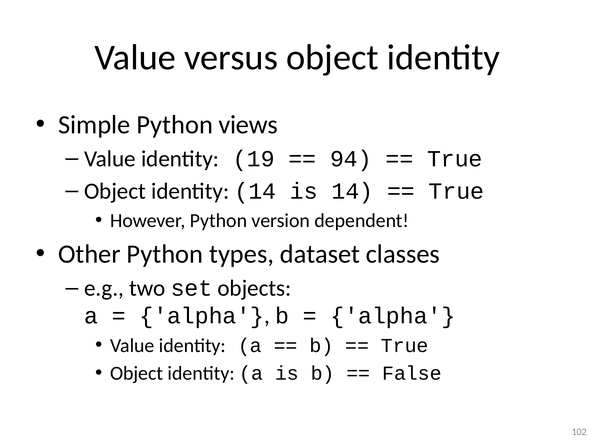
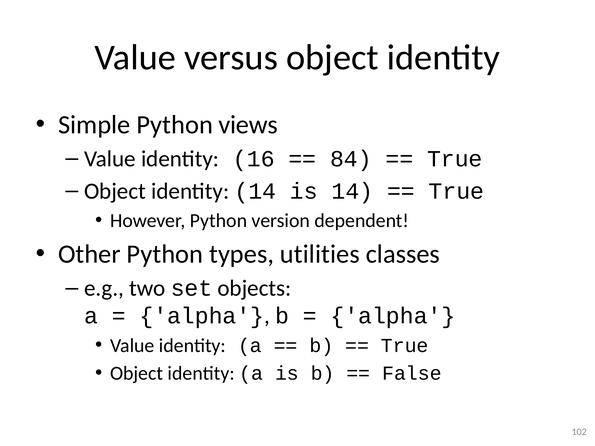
19: 19 -> 16
94: 94 -> 84
dataset: dataset -> utilities
